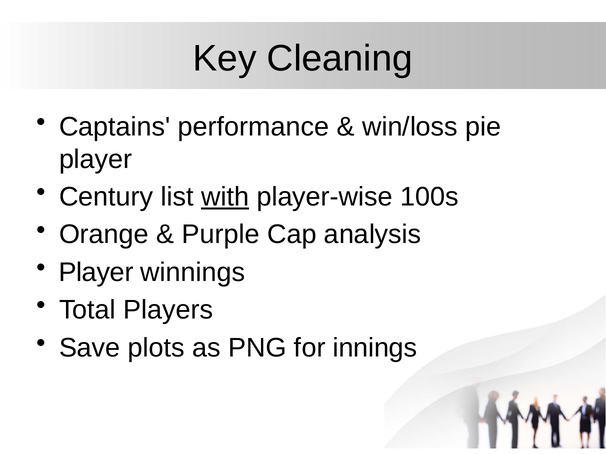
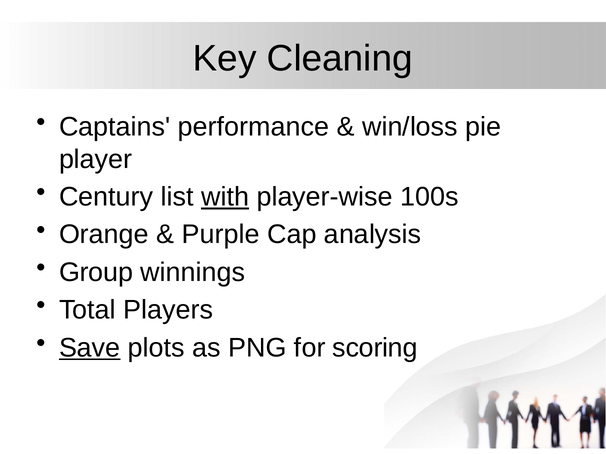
Player at (96, 273): Player -> Group
Save underline: none -> present
innings: innings -> scoring
